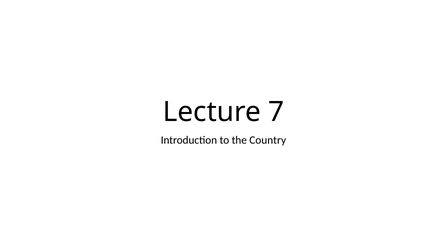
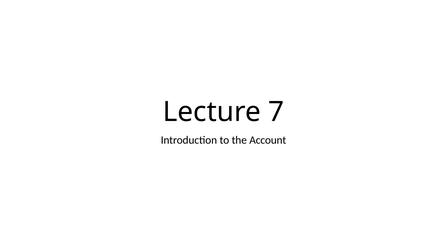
Country: Country -> Account
